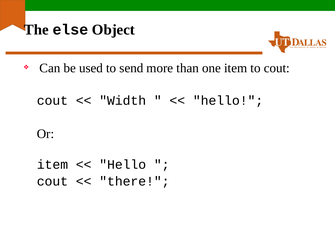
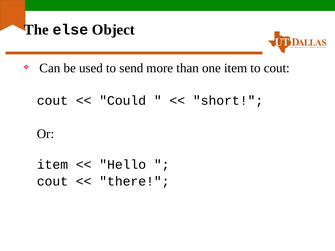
Width: Width -> Could
hello at (228, 101): hello -> short
